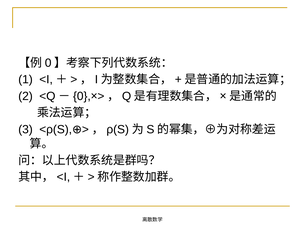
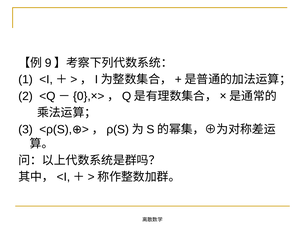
0 at (48, 63): 0 -> 9
